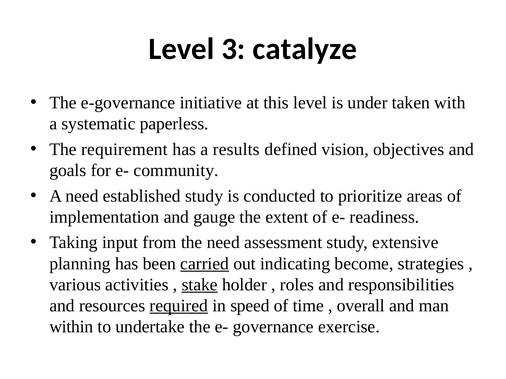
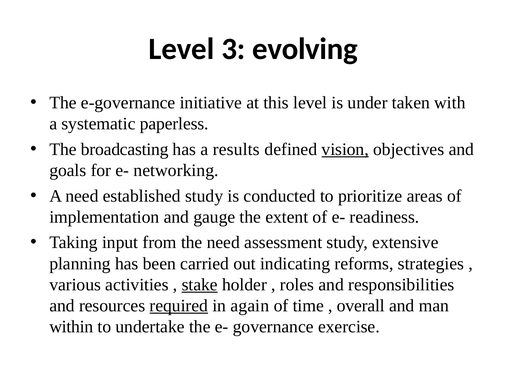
catalyze: catalyze -> evolving
requirement: requirement -> broadcasting
vision underline: none -> present
community: community -> networking
carried underline: present -> none
become: become -> reforms
speed: speed -> again
